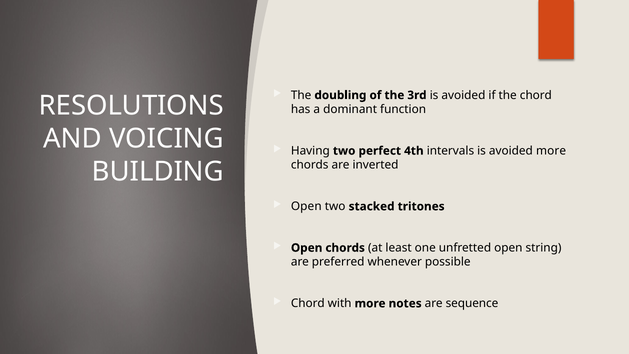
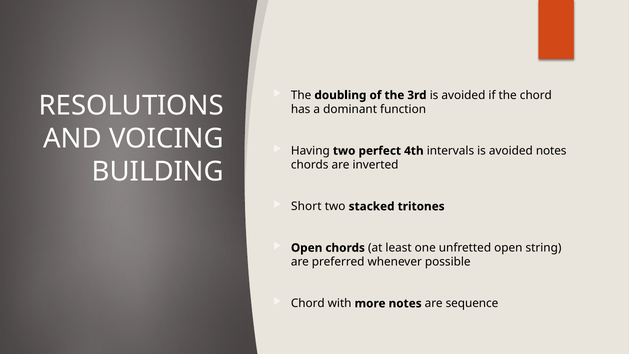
avoided more: more -> notes
Open at (306, 206): Open -> Short
